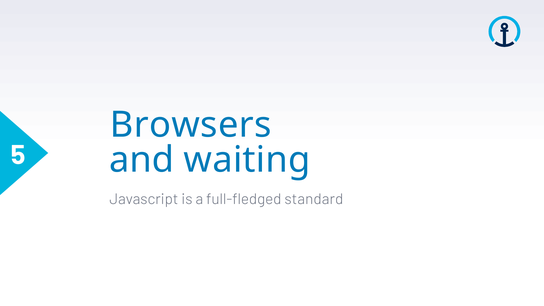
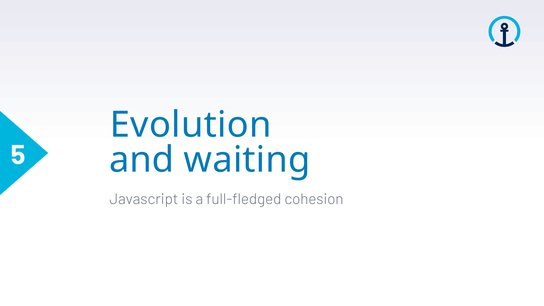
Browsers: Browsers -> Evolution
standard: standard -> cohesion
